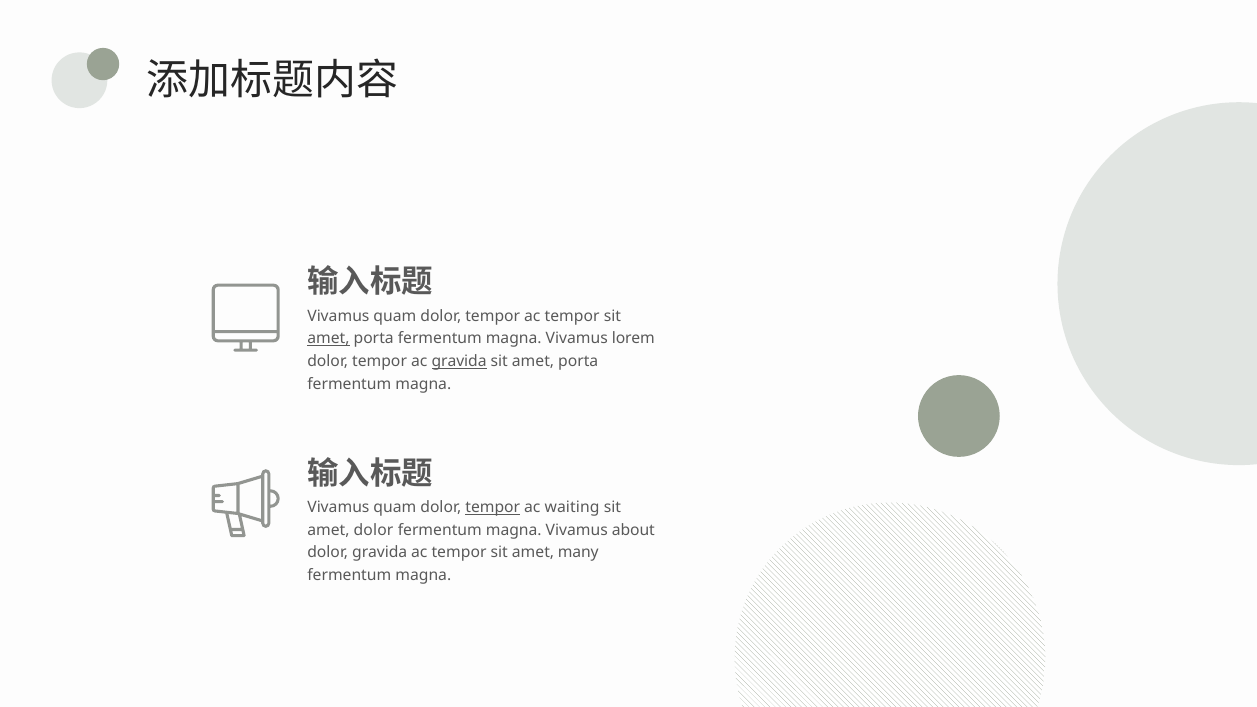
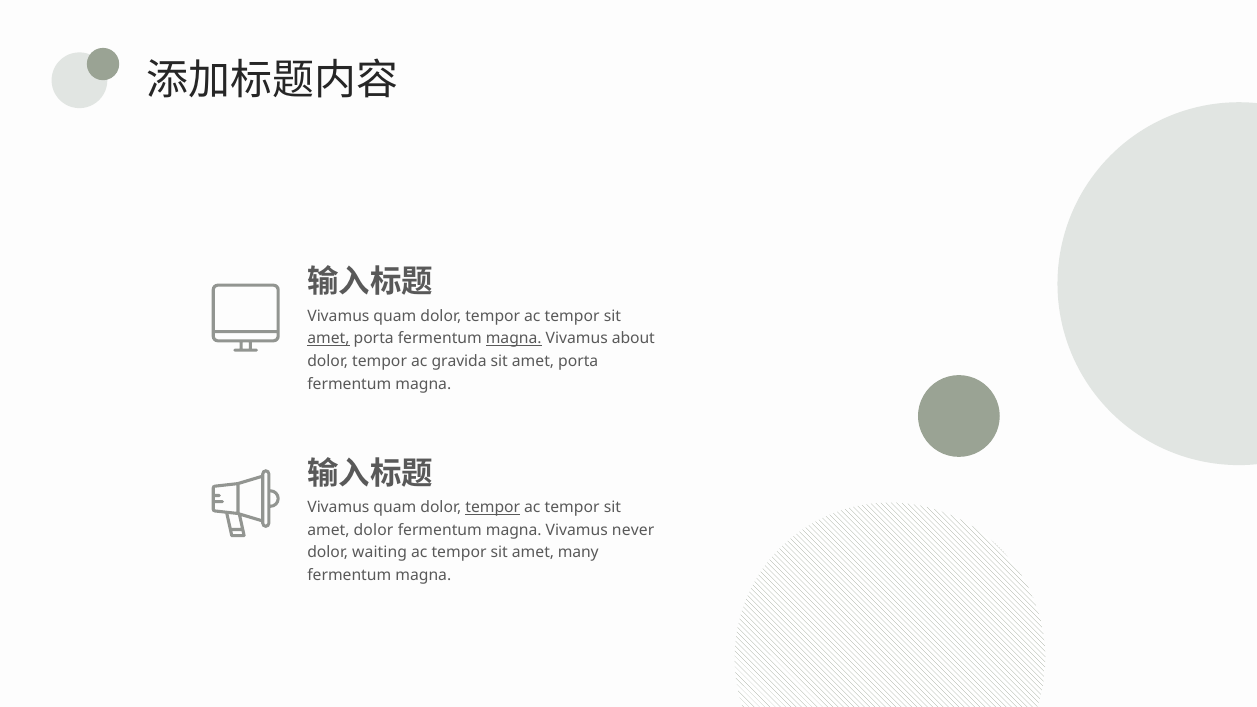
magna at (514, 339) underline: none -> present
lorem: lorem -> about
gravida at (459, 361) underline: present -> none
waiting at (572, 507): waiting -> tempor
about: about -> never
dolor gravida: gravida -> waiting
